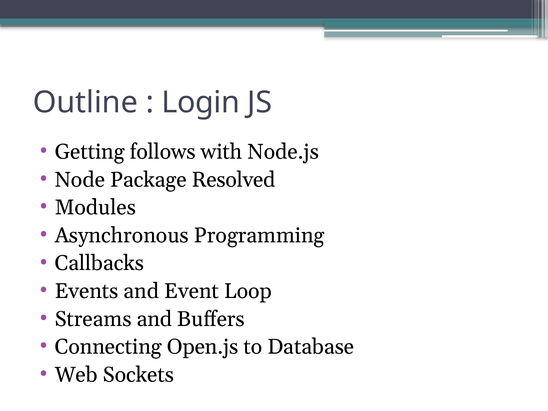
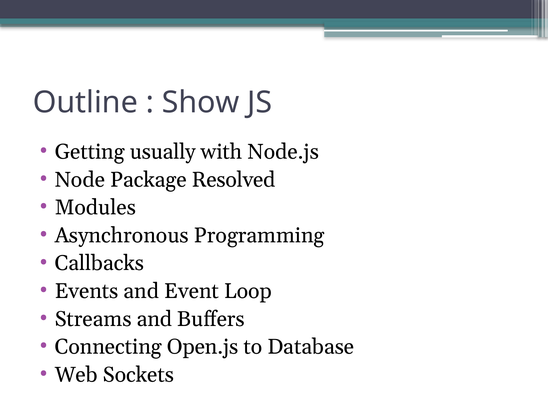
Login: Login -> Show
follows: follows -> usually
